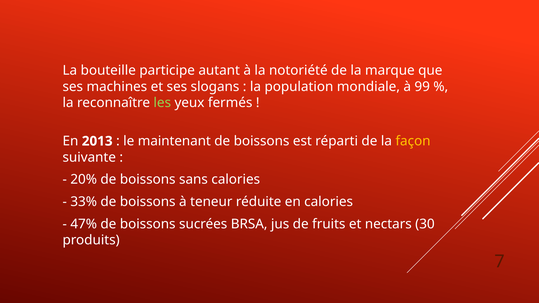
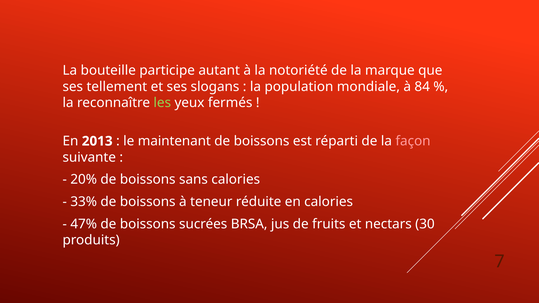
machines: machines -> tellement
99: 99 -> 84
façon colour: yellow -> pink
